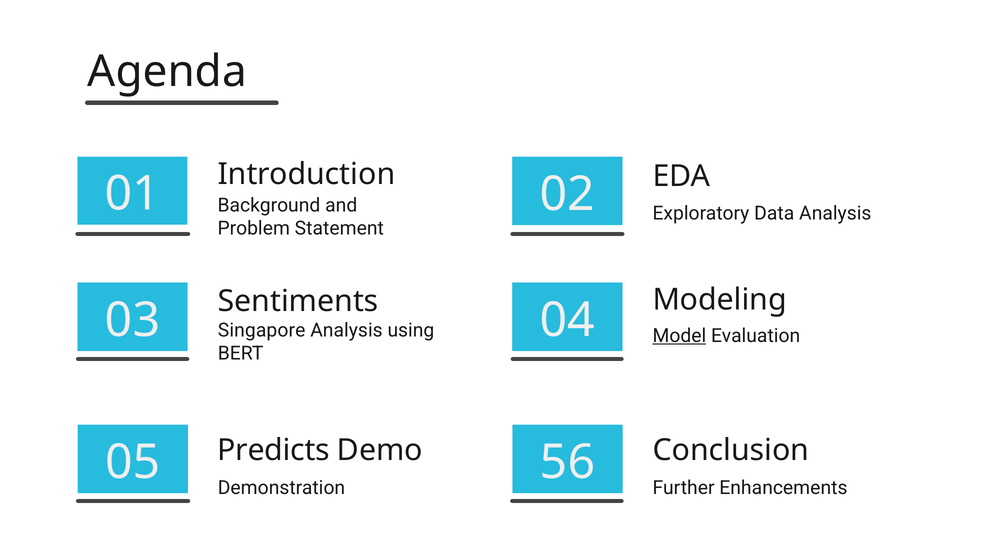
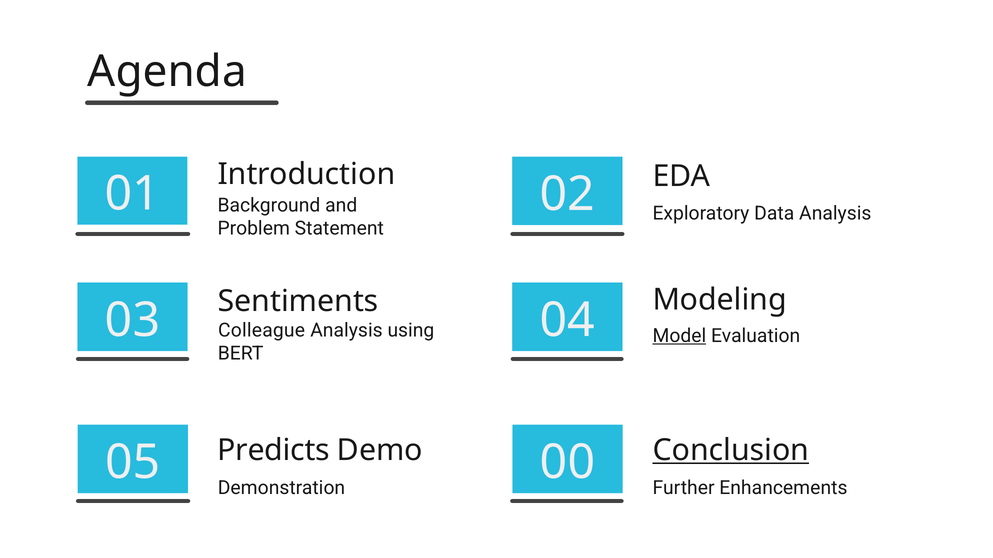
Singapore: Singapore -> Colleague
56: 56 -> 00
Conclusion underline: none -> present
